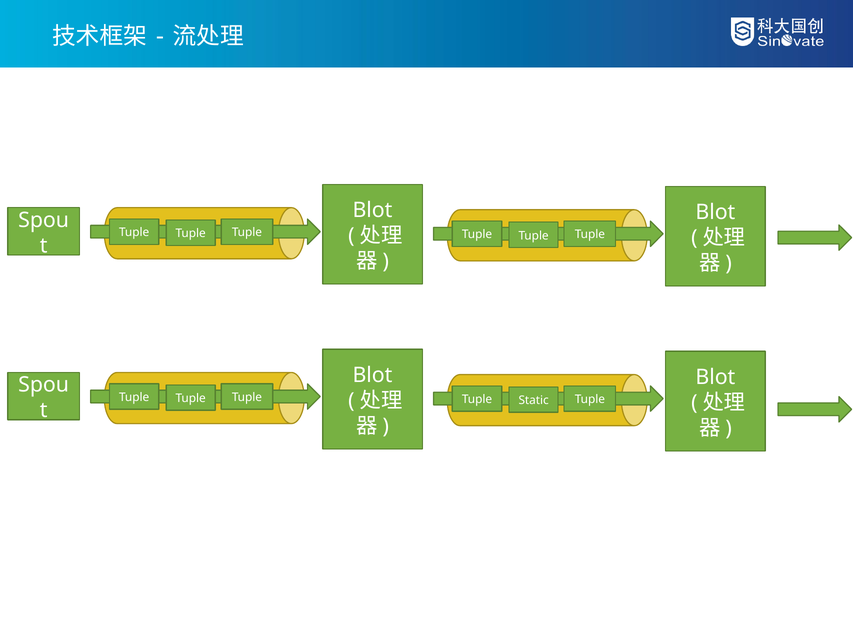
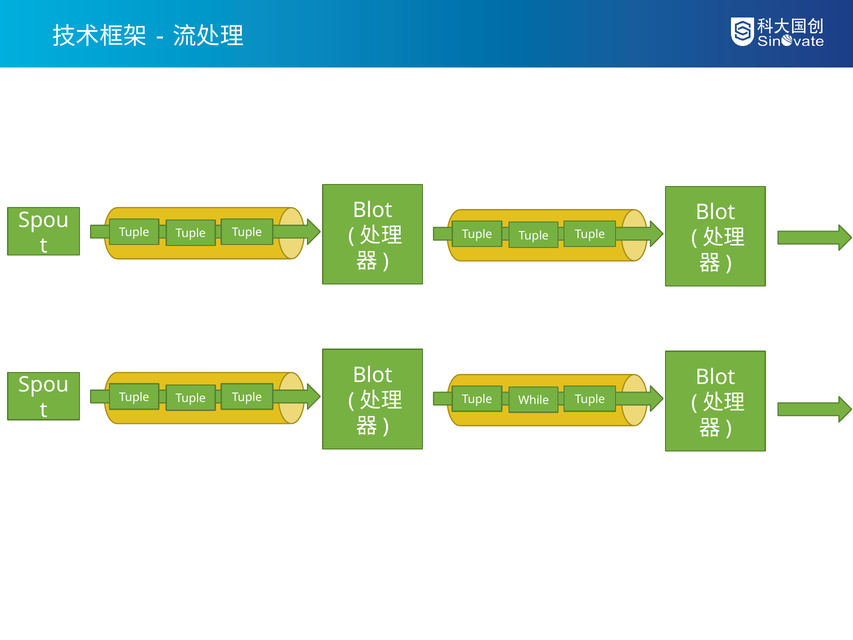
Static: Static -> While
